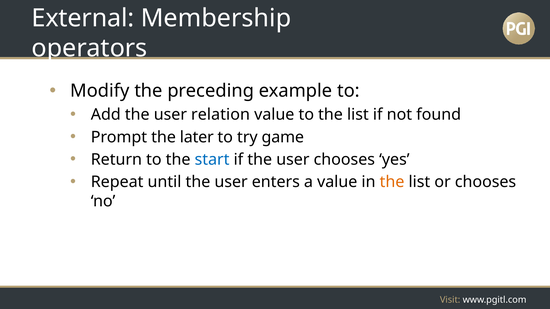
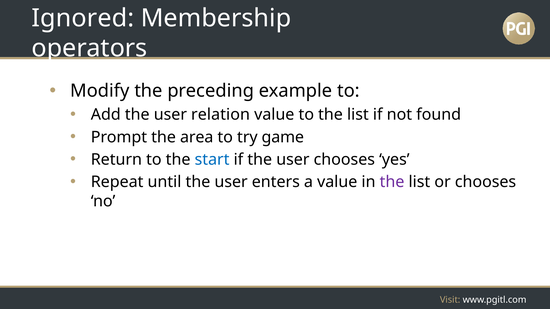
External: External -> Ignored
later: later -> area
the at (392, 182) colour: orange -> purple
